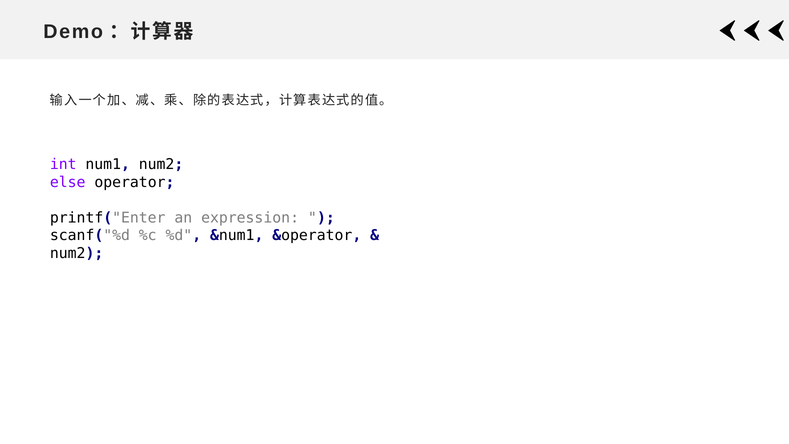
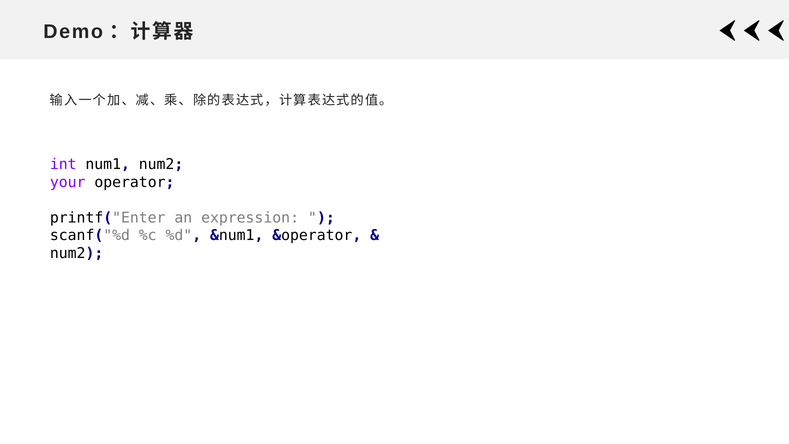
else: else -> your
